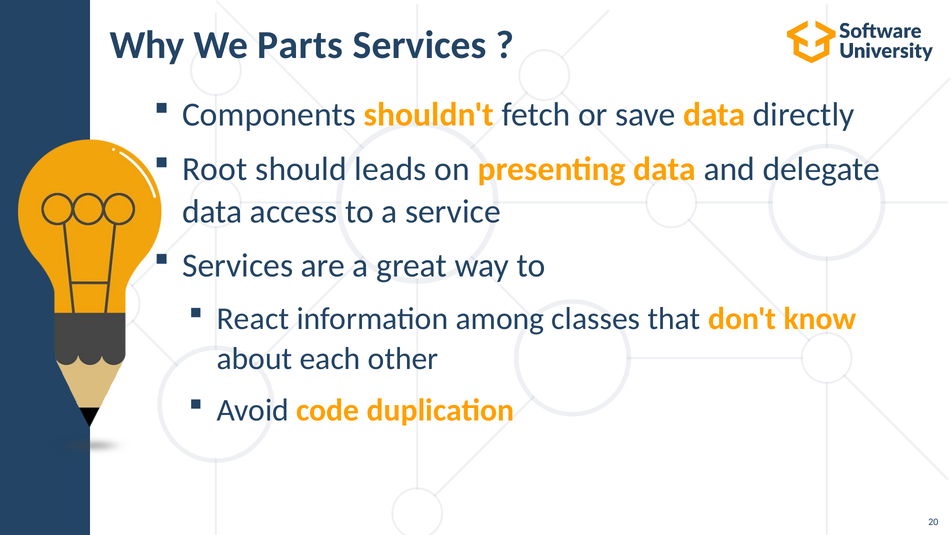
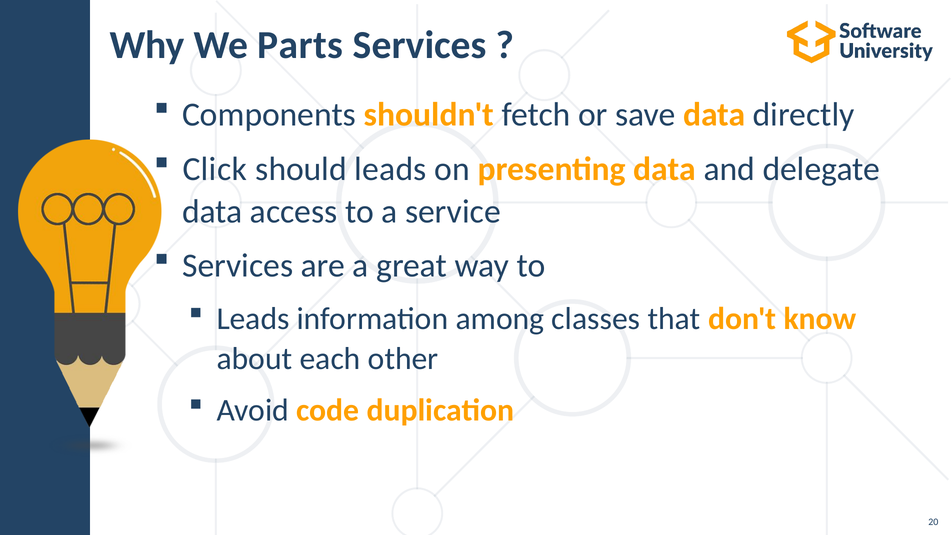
Root: Root -> Click
React at (253, 319): React -> Leads
